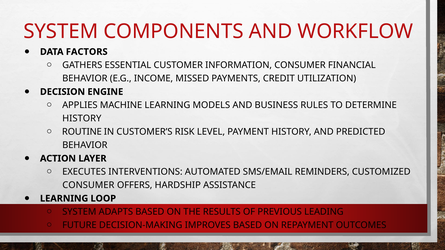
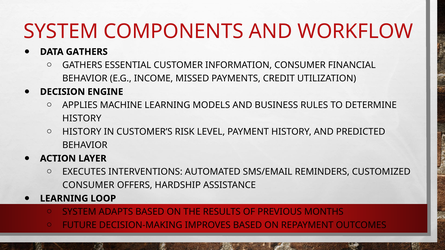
DATA FACTORS: FACTORS -> GATHERS
ROUTINE at (82, 132): ROUTINE -> HISTORY
LEADING: LEADING -> MONTHS
